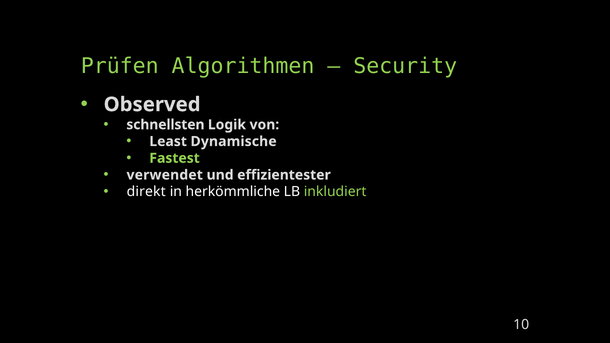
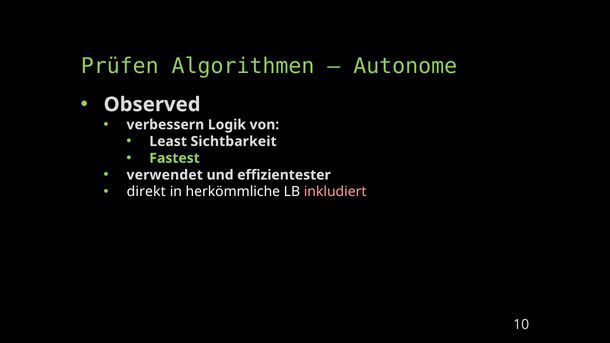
Security: Security -> Autonome
schnellsten: schnellsten -> verbessern
Dynamische: Dynamische -> Sichtbarkeit
inkludiert colour: light green -> pink
